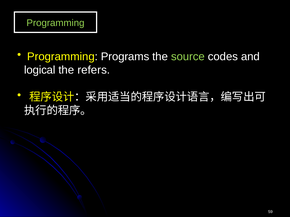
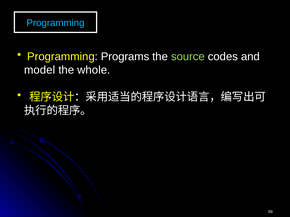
Programming at (55, 23) colour: light green -> light blue
logical: logical -> model
refers: refers -> whole
